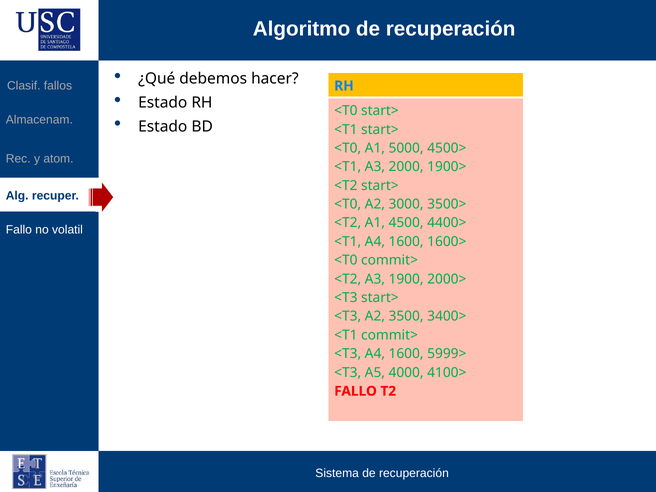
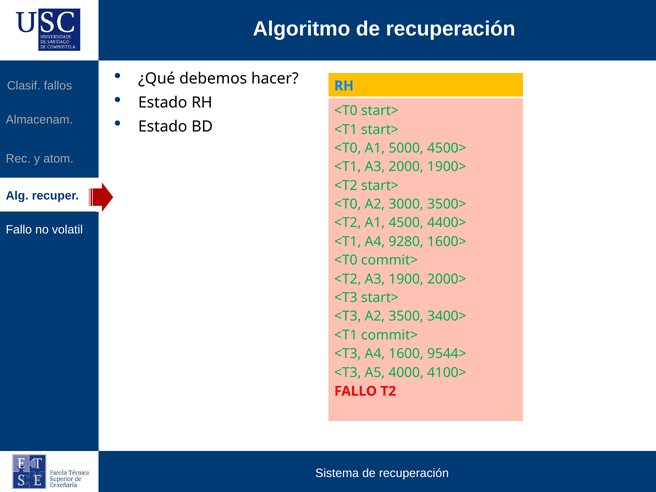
<T1 A4 1600: 1600 -> 9280
5999>: 5999> -> 9544>
